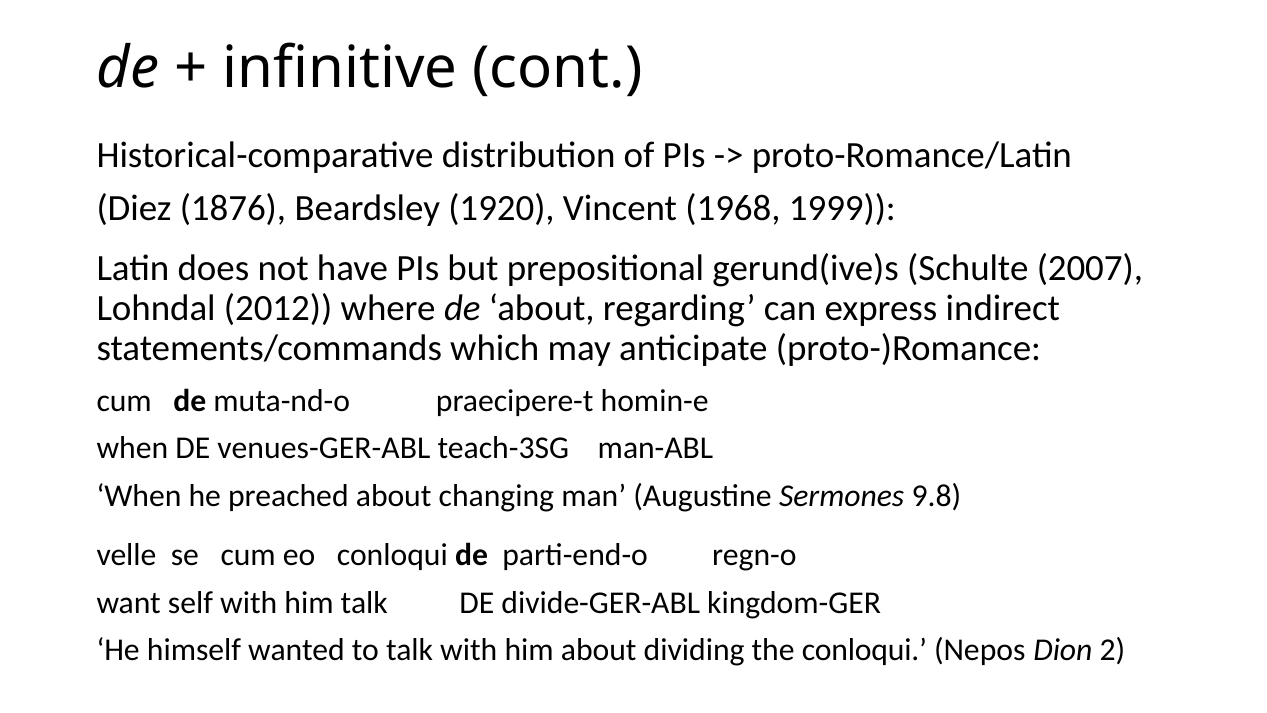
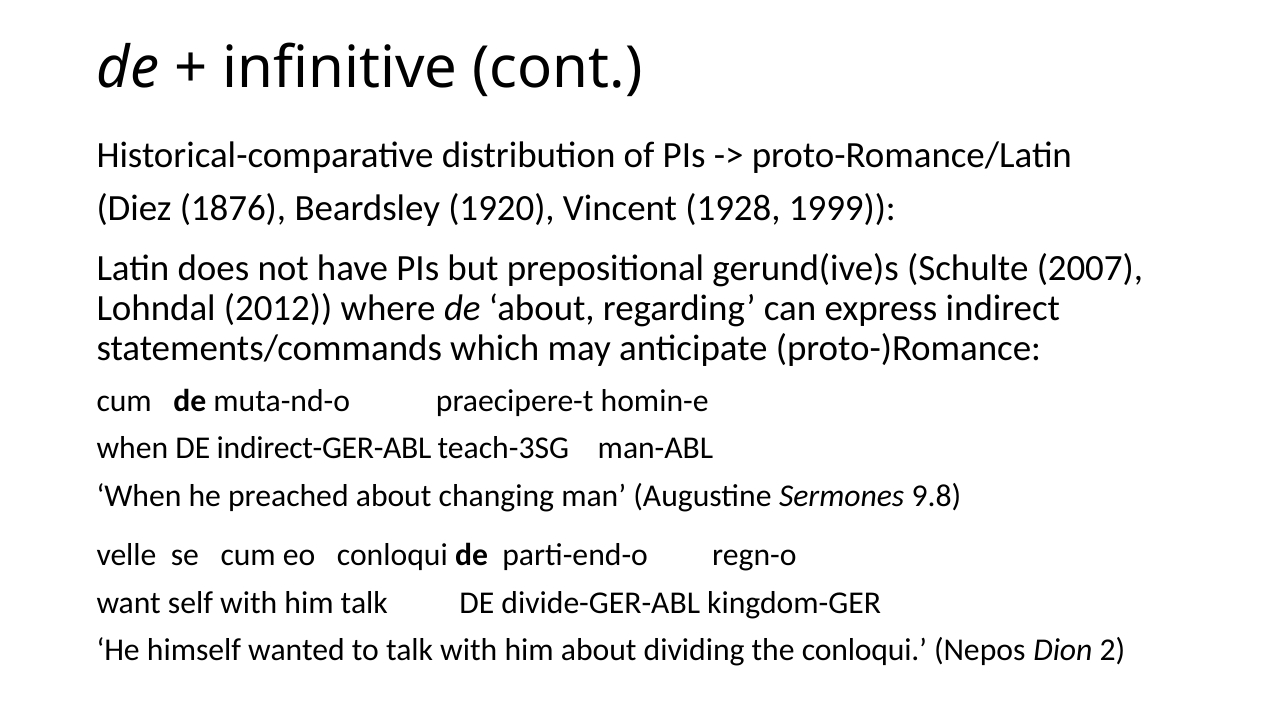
1968: 1968 -> 1928
venues-GER-ABL: venues-GER-ABL -> indirect-GER-ABL
